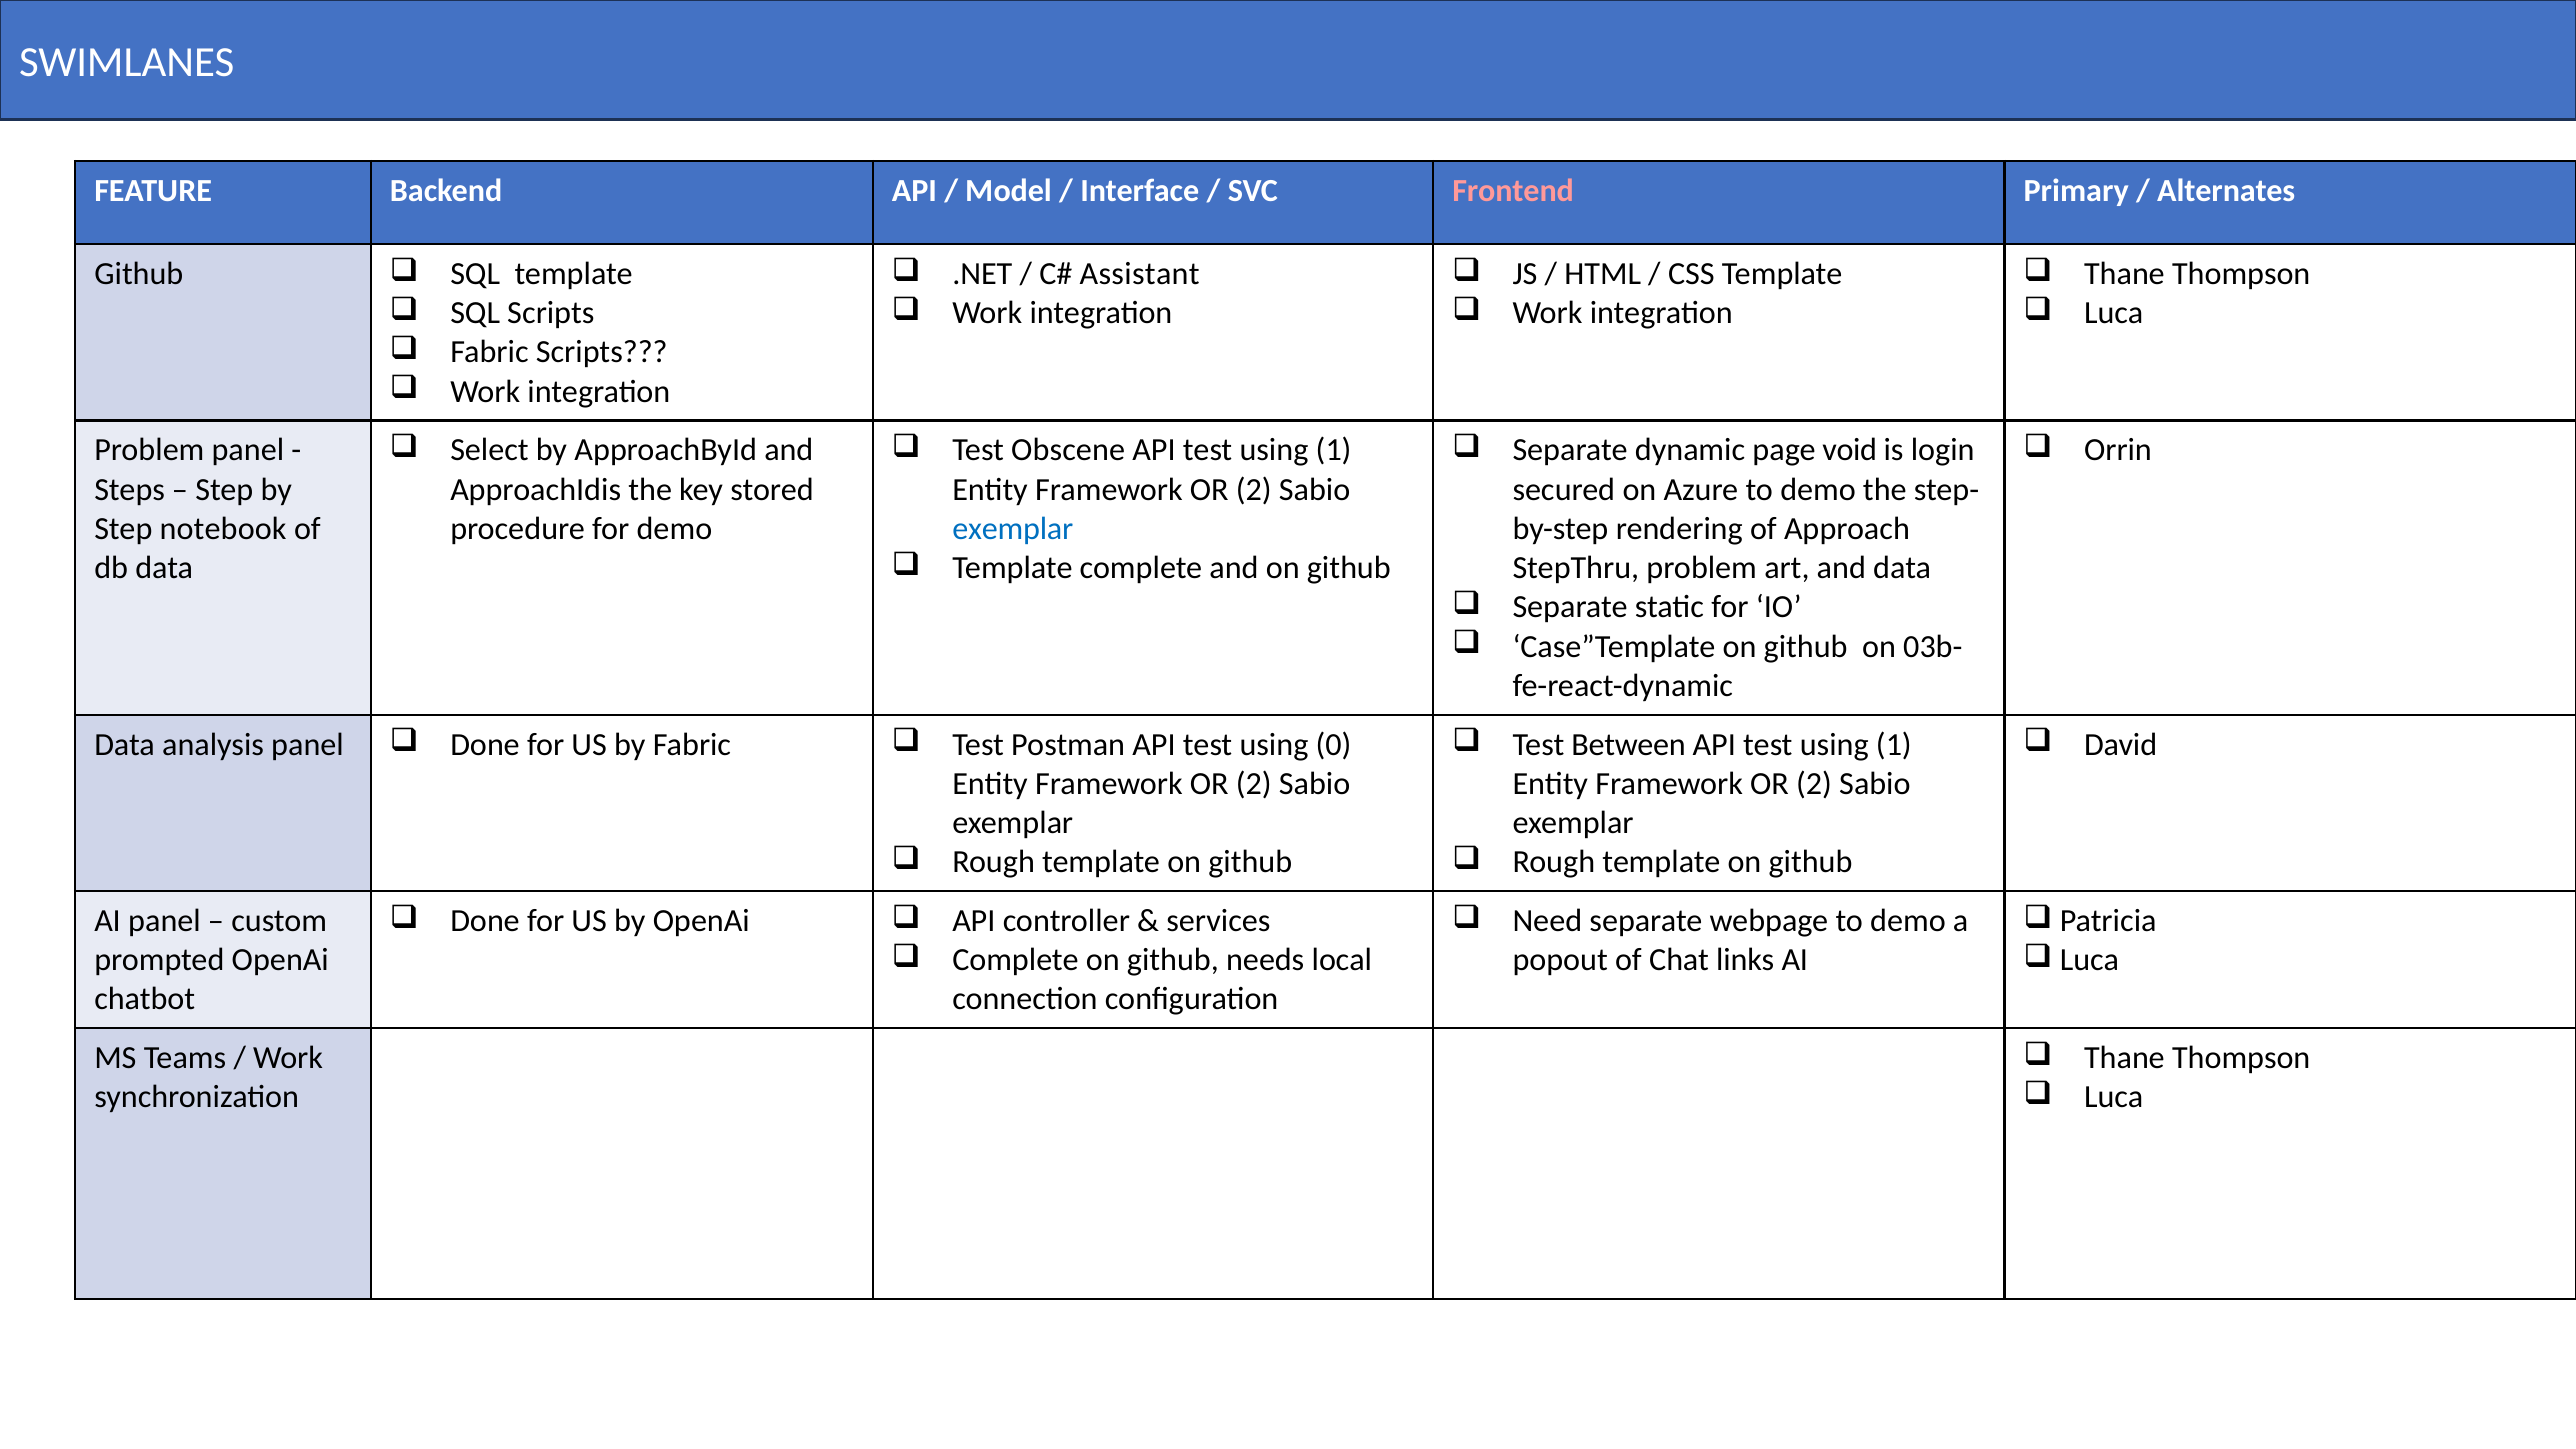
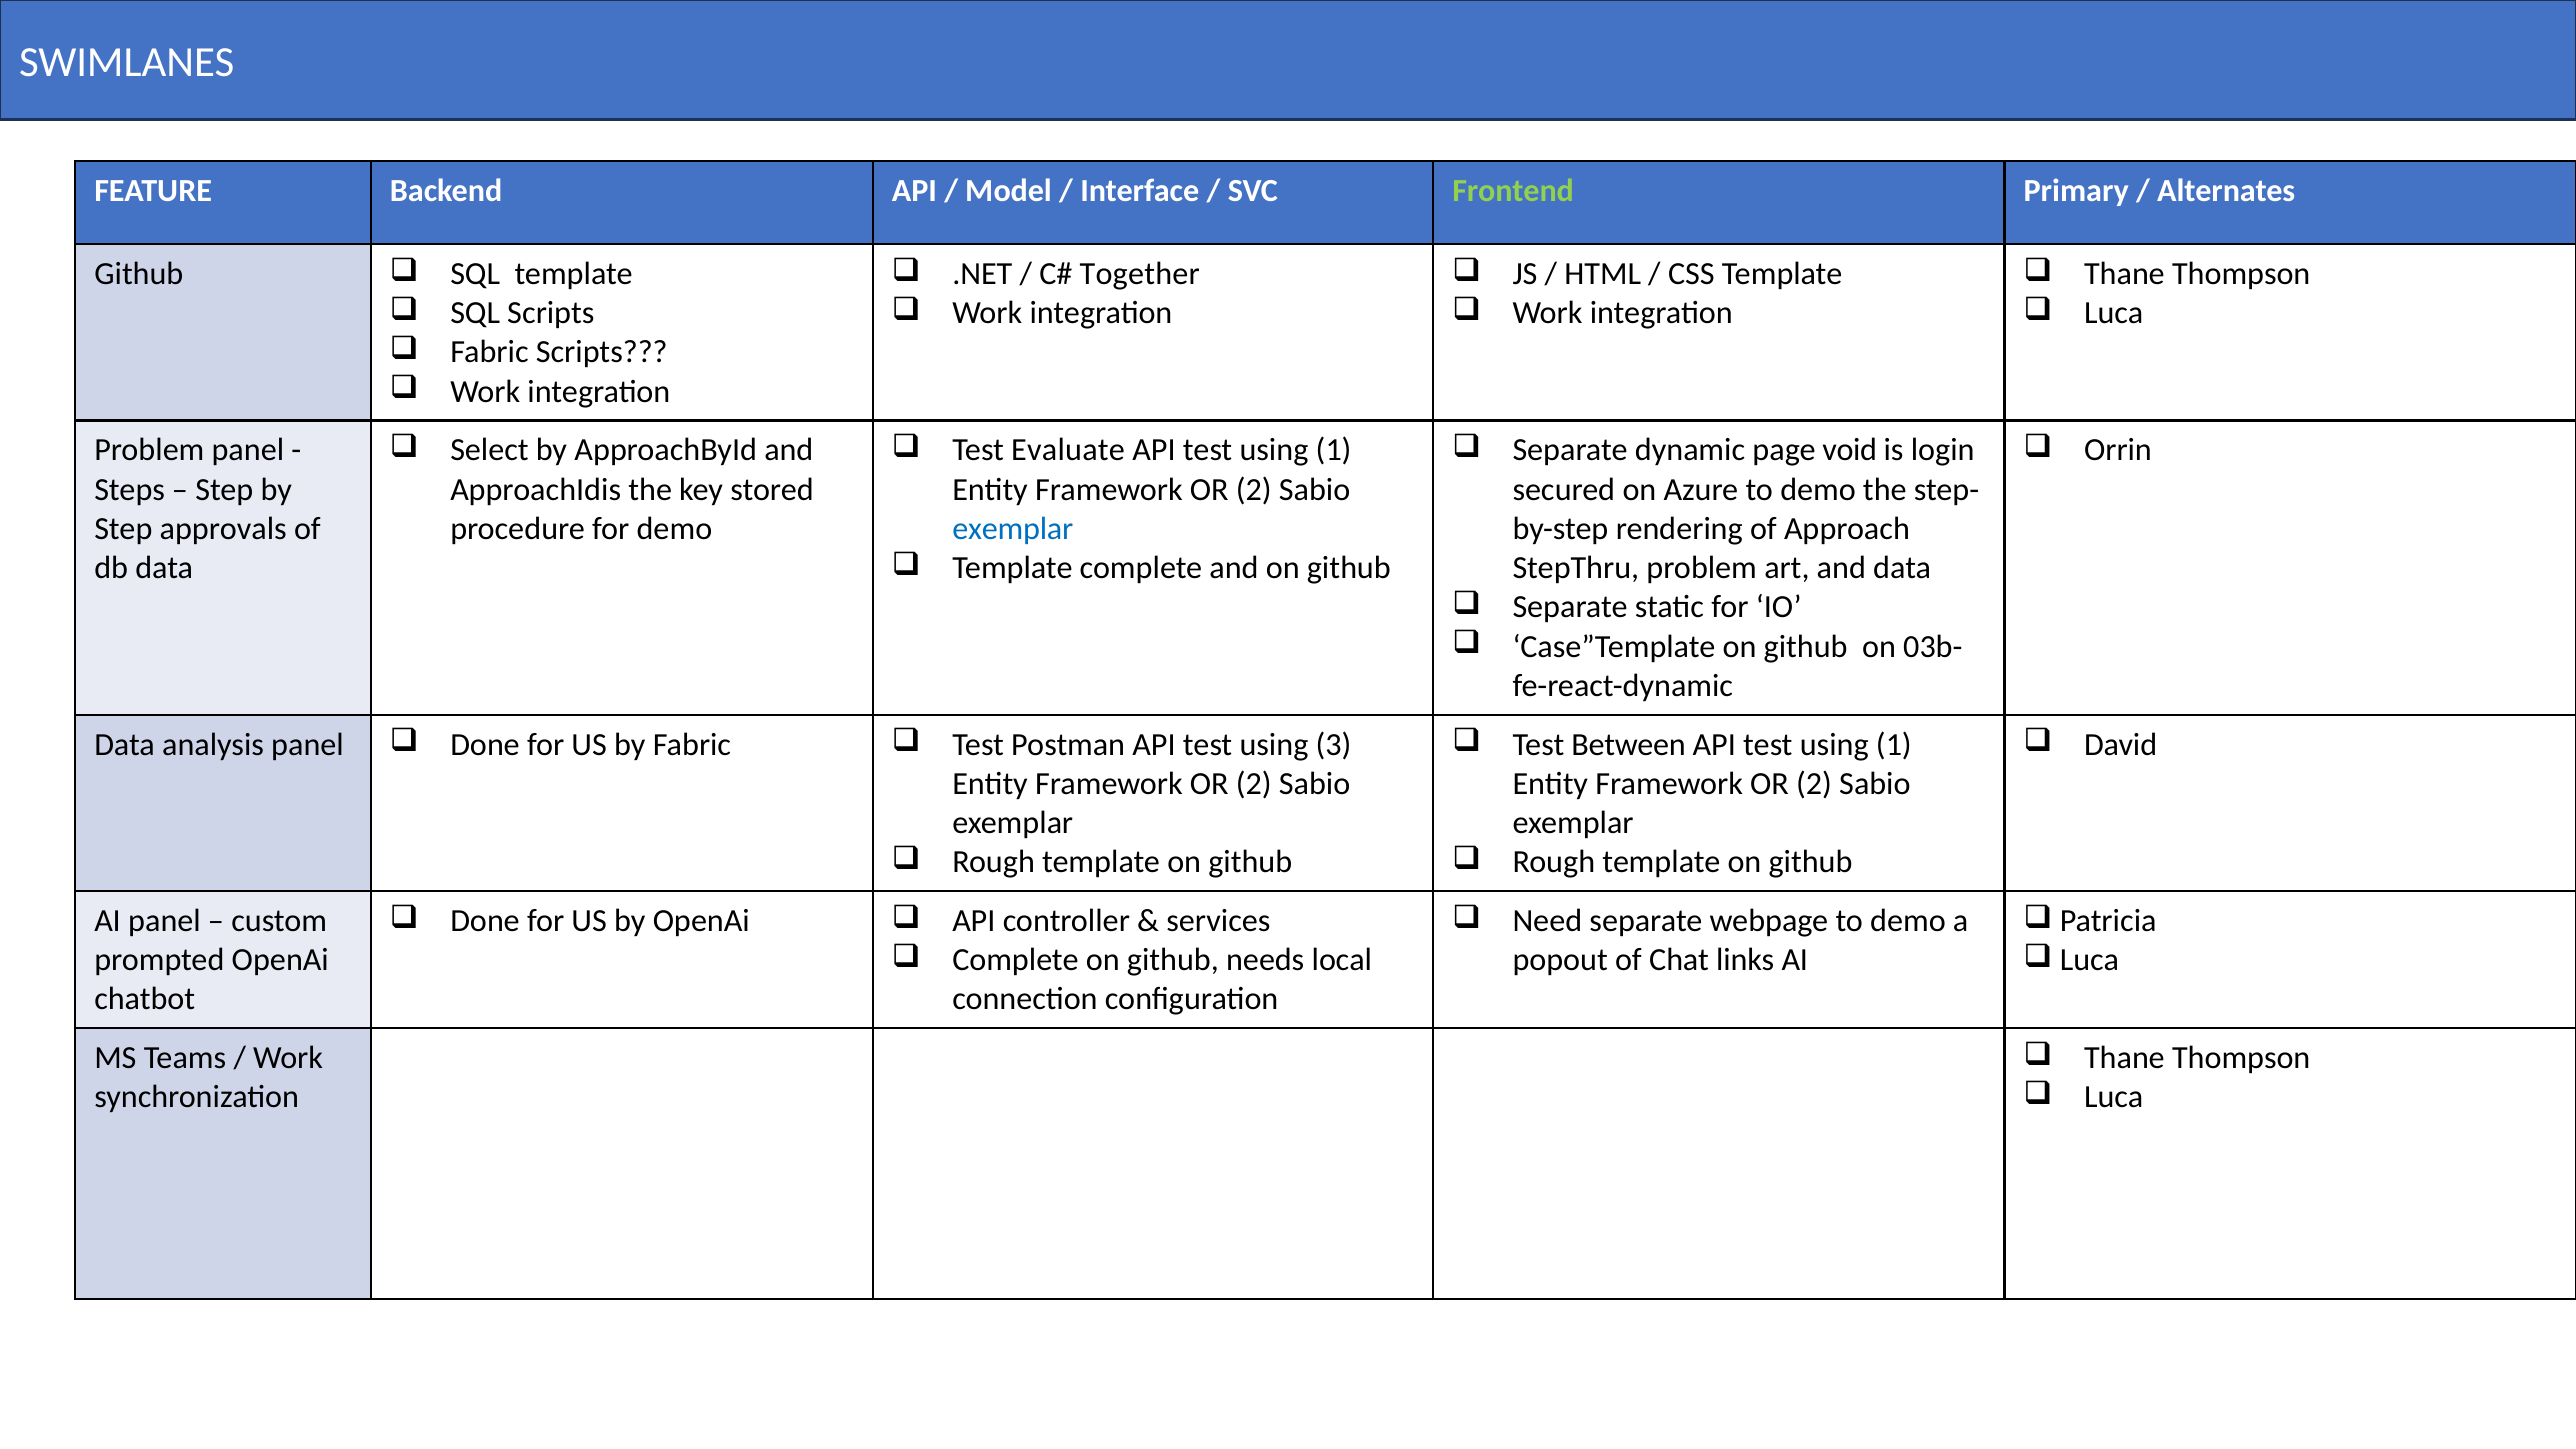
Frontend colour: pink -> light green
Assistant: Assistant -> Together
Obscene: Obscene -> Evaluate
notebook: notebook -> approvals
0: 0 -> 3
